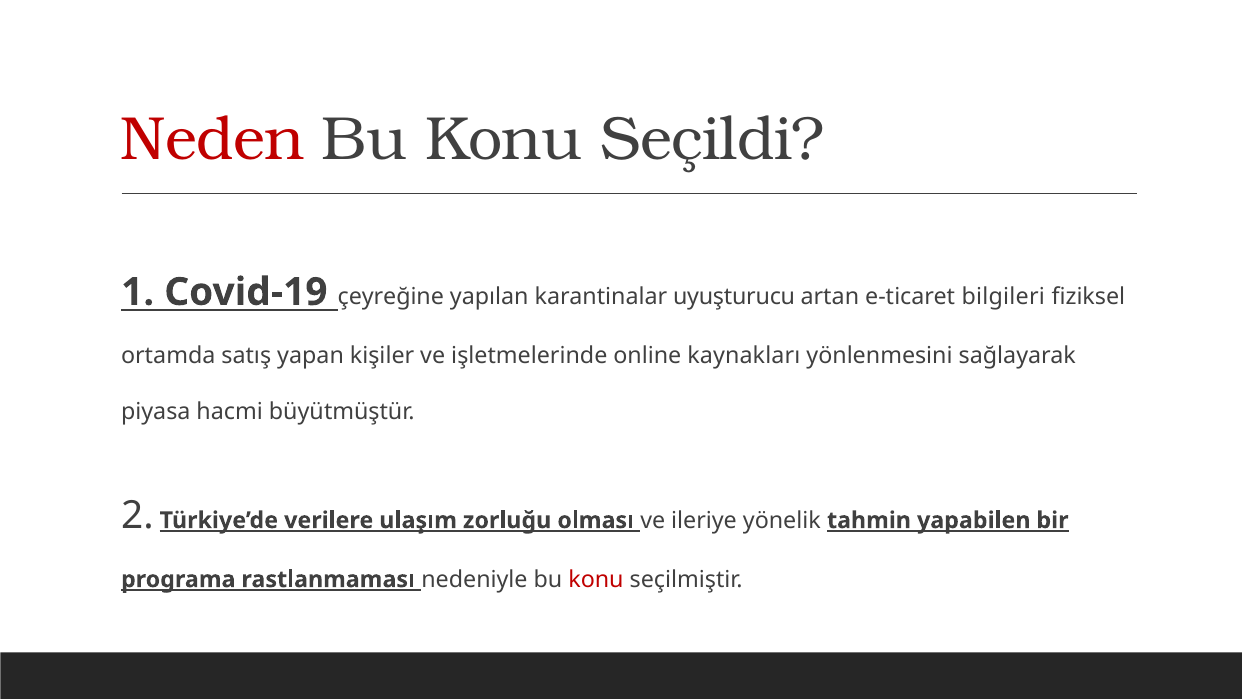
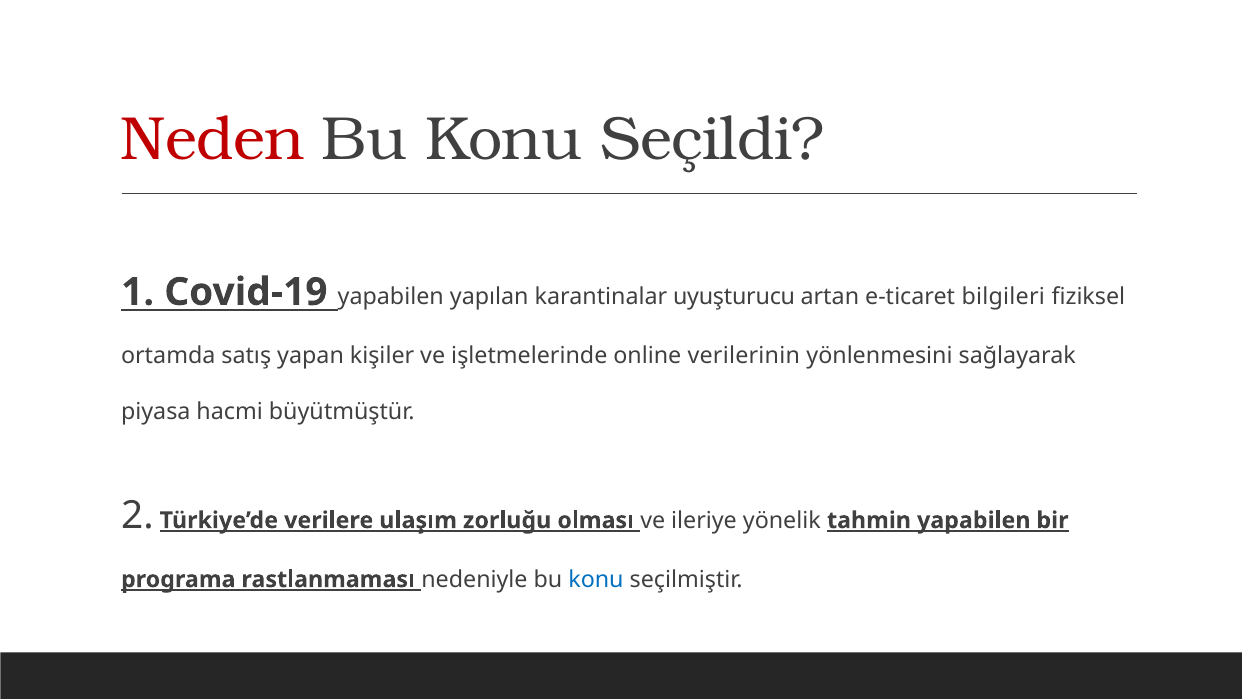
Covid-19 çeyreğine: çeyreğine -> yapabilen
kaynakları: kaynakları -> verilerinin
konu at (596, 579) colour: red -> blue
